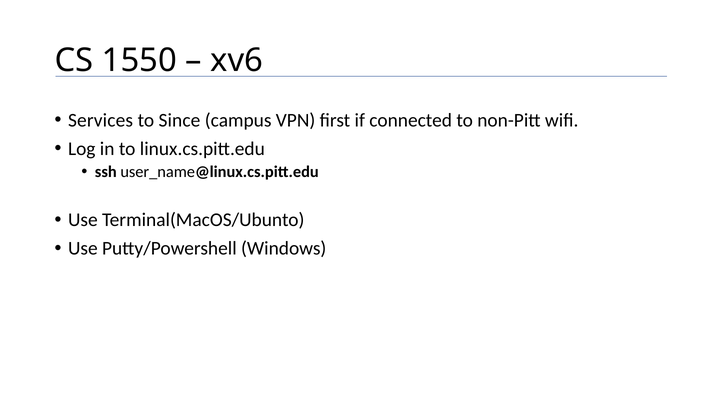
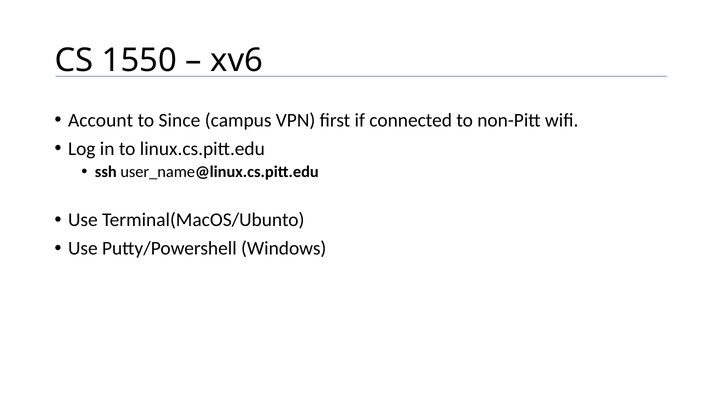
Services: Services -> Account
